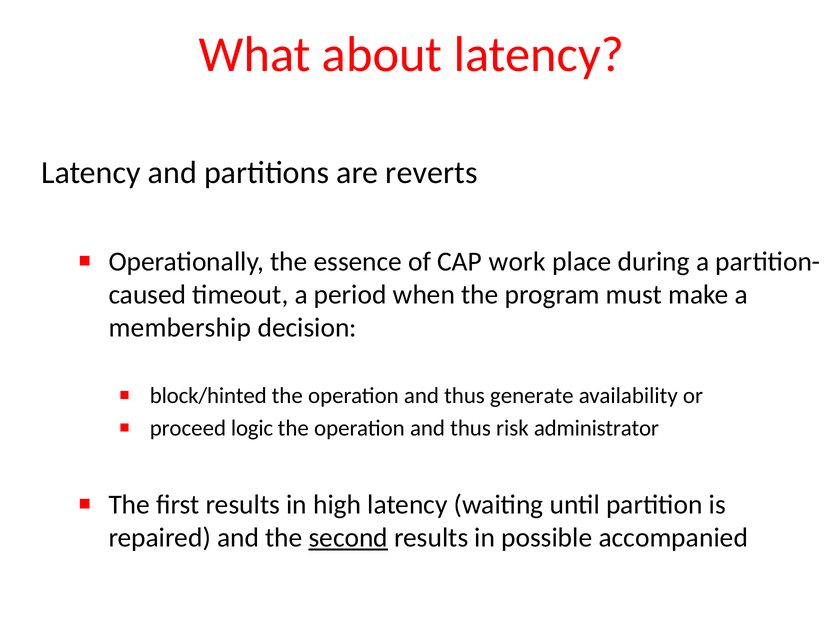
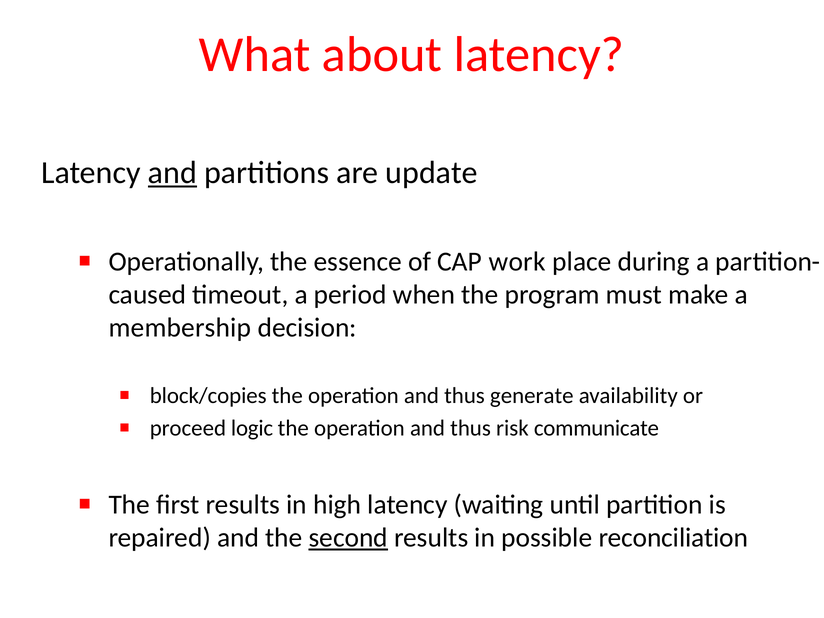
and at (172, 173) underline: none -> present
reverts: reverts -> update
block/hinted: block/hinted -> block/copies
administrator: administrator -> communicate
accompanied: accompanied -> reconciliation
